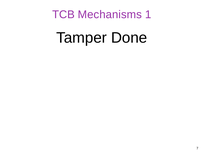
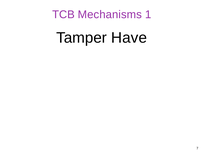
Done: Done -> Have
